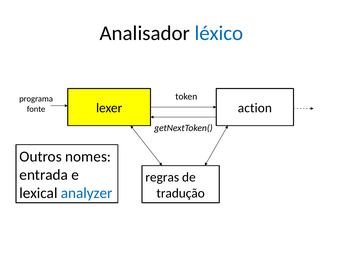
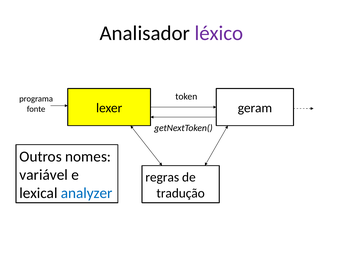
léxico colour: blue -> purple
action: action -> geram
entrada: entrada -> variável
